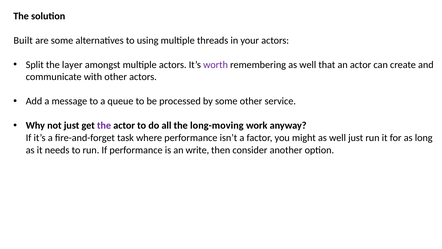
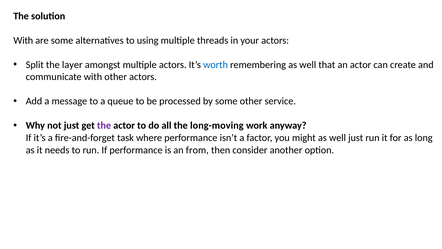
Built at (23, 40): Built -> With
worth colour: purple -> blue
write: write -> from
